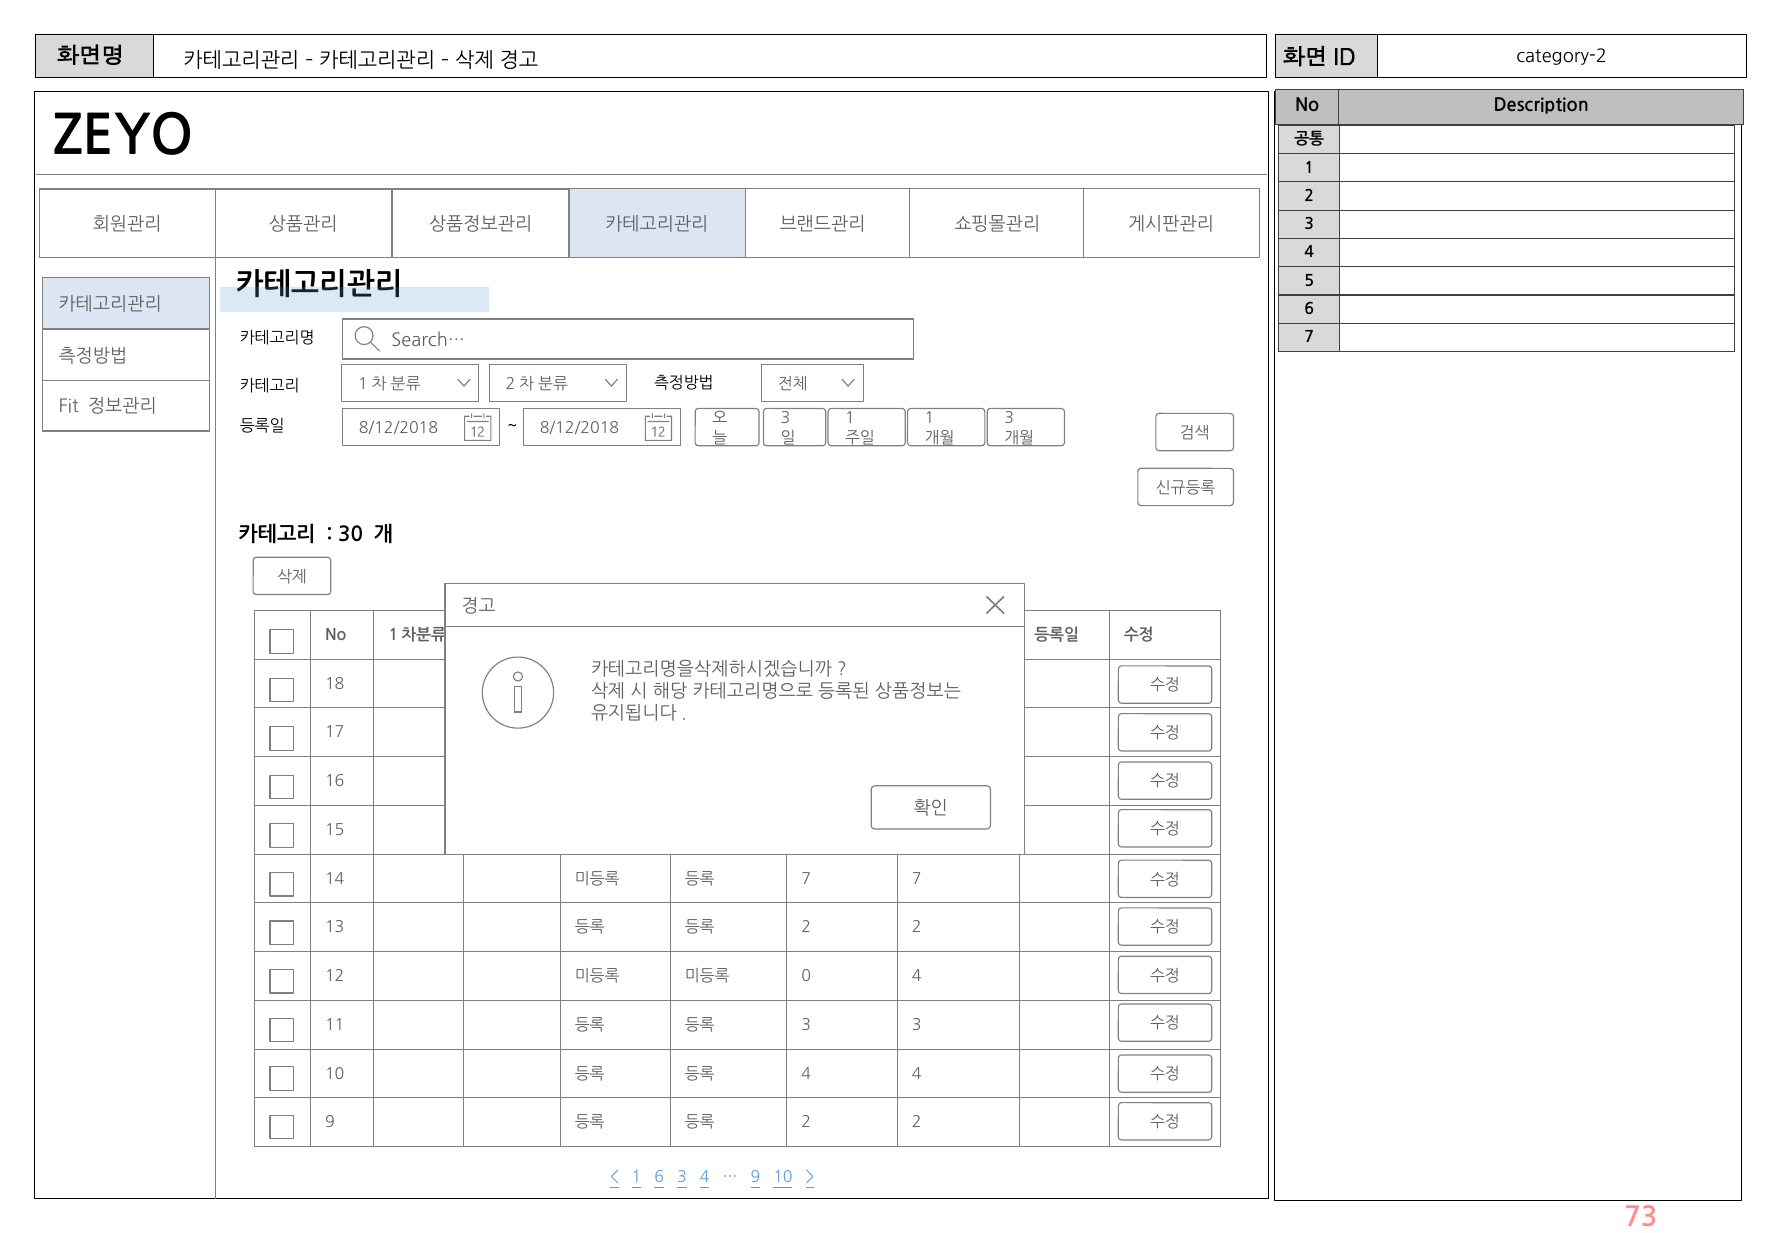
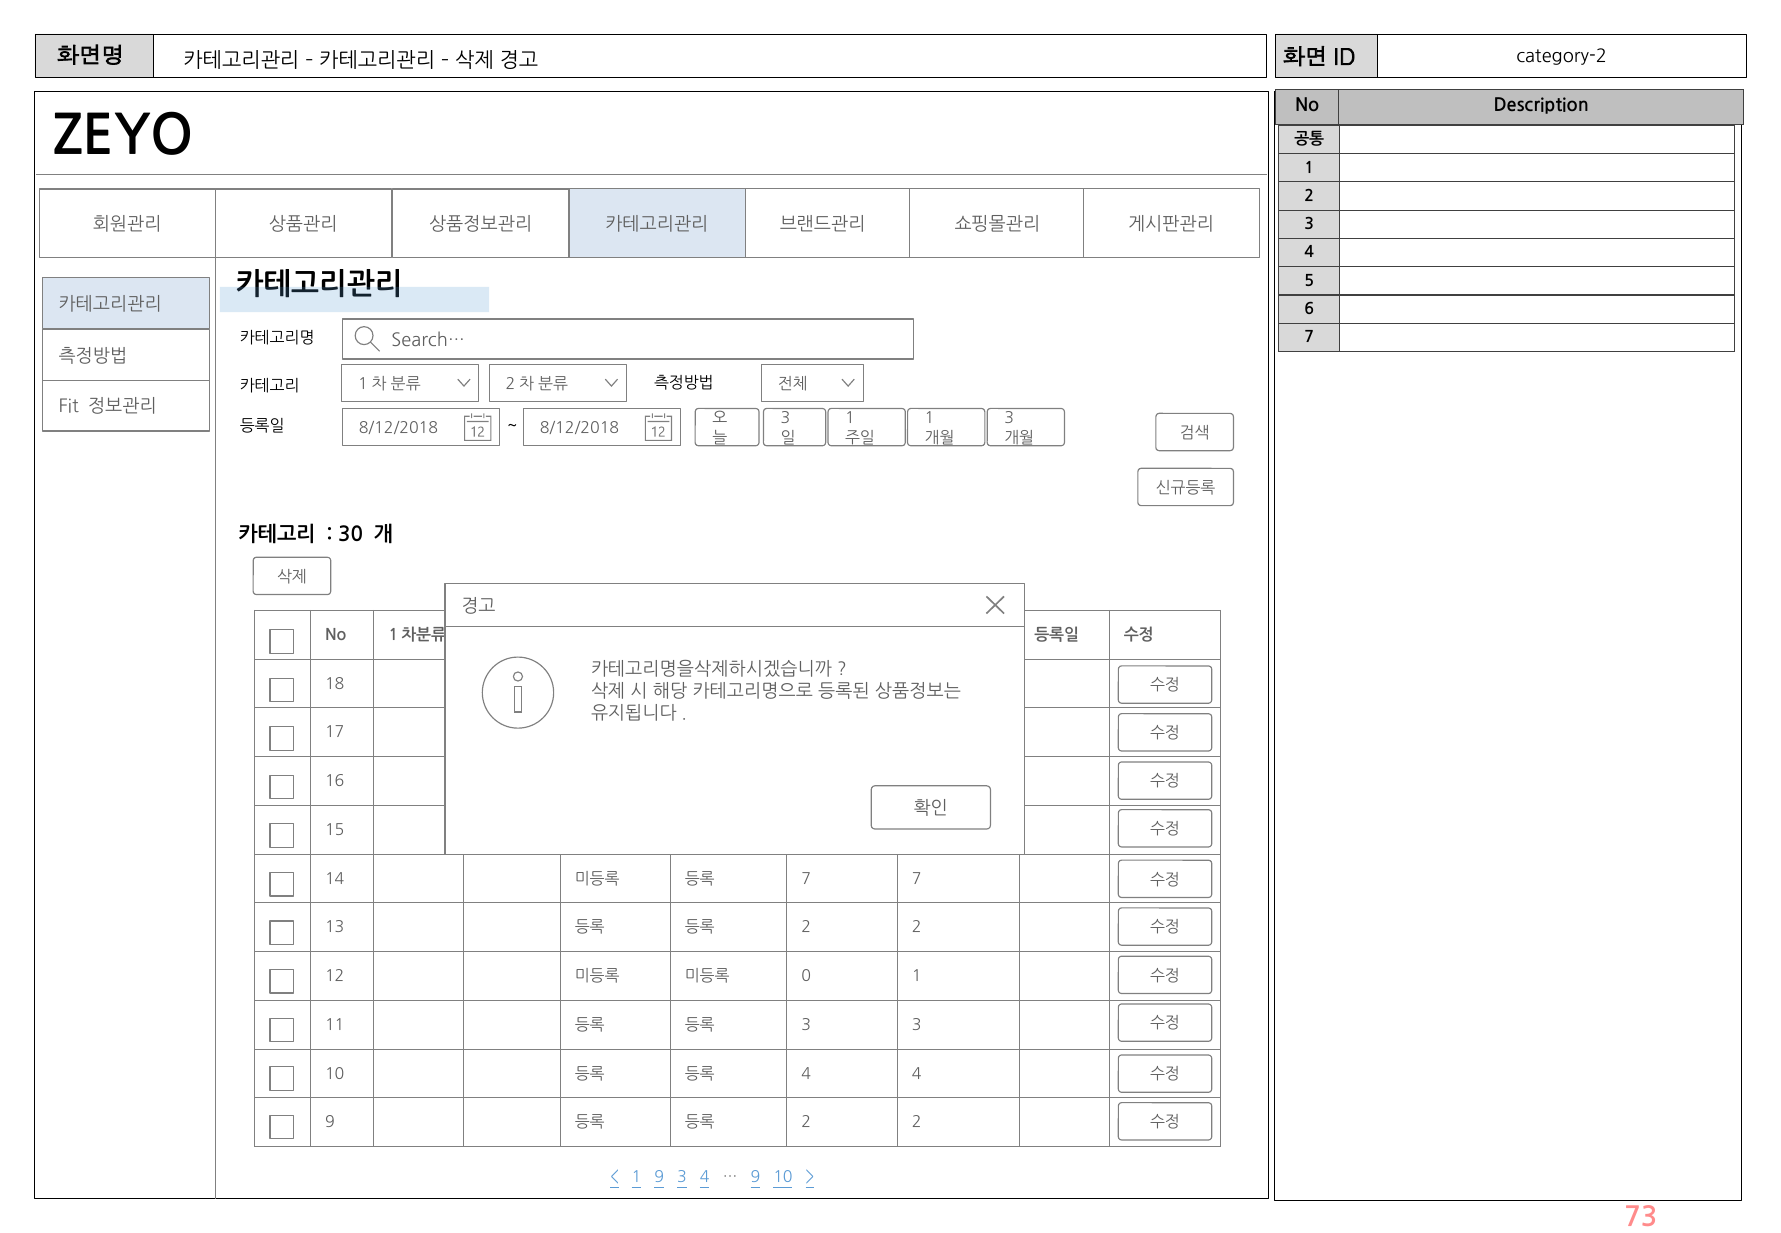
0 4: 4 -> 1
1 6: 6 -> 9
